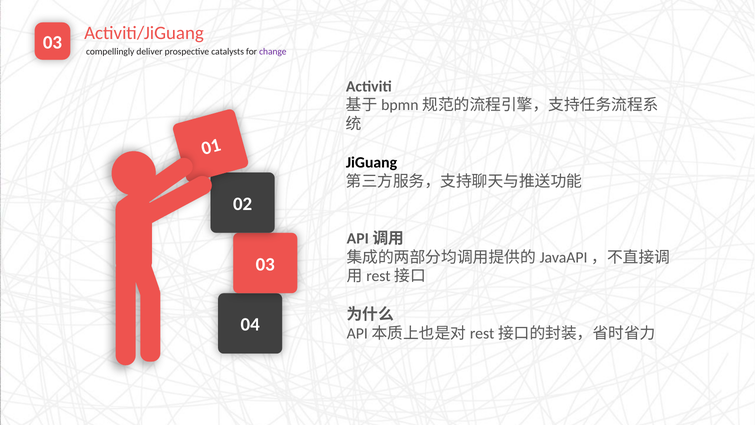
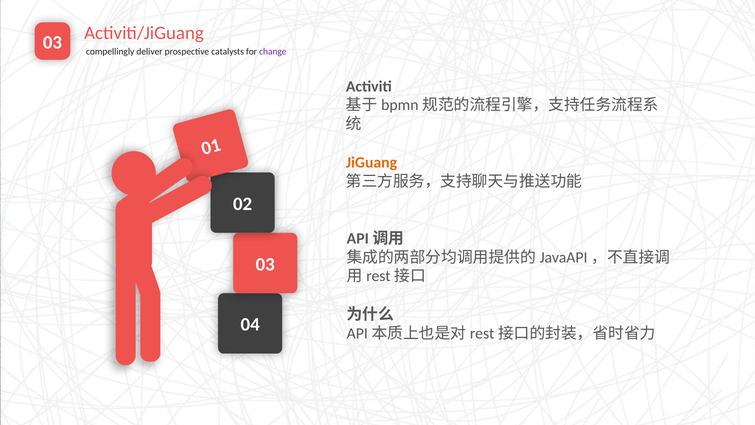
JiGuang colour: black -> orange
